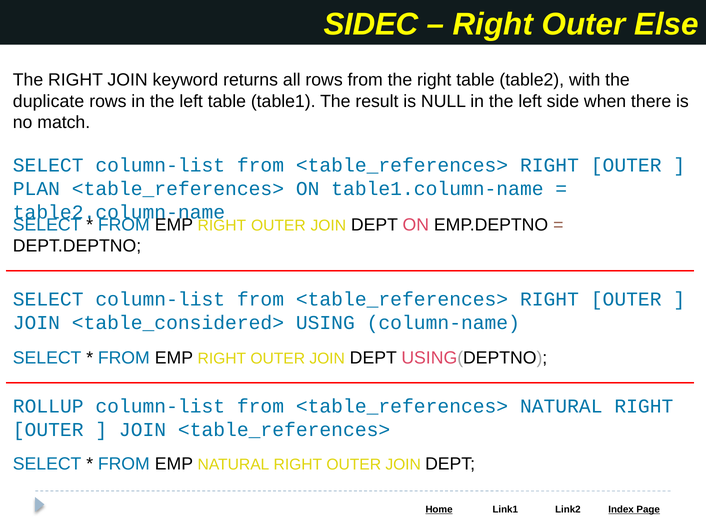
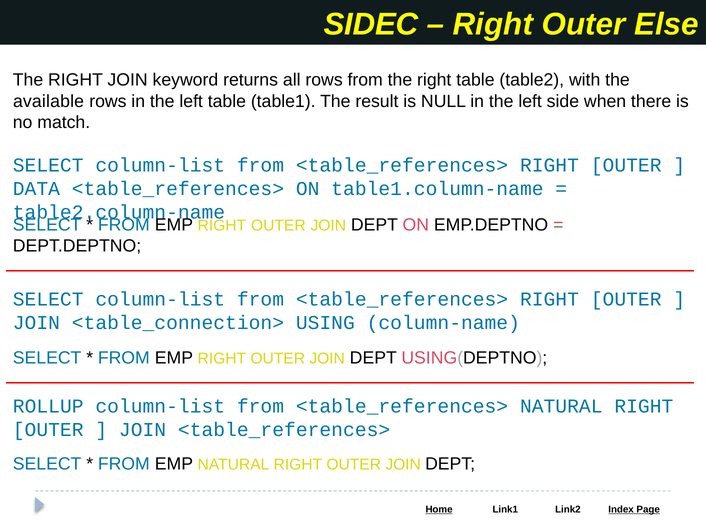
duplicate: duplicate -> available
PLAN: PLAN -> DATA
<table_considered>: <table_considered> -> <table_connection>
